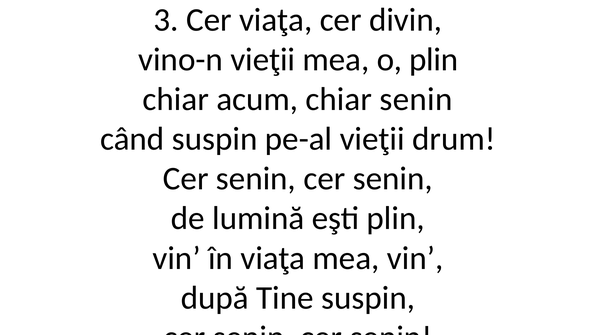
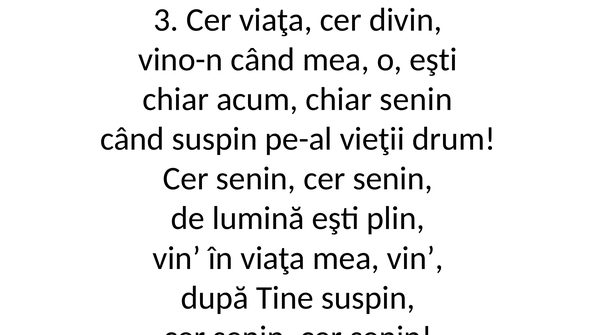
vino-n vieţii: vieţii -> când
o plin: plin -> eşti
